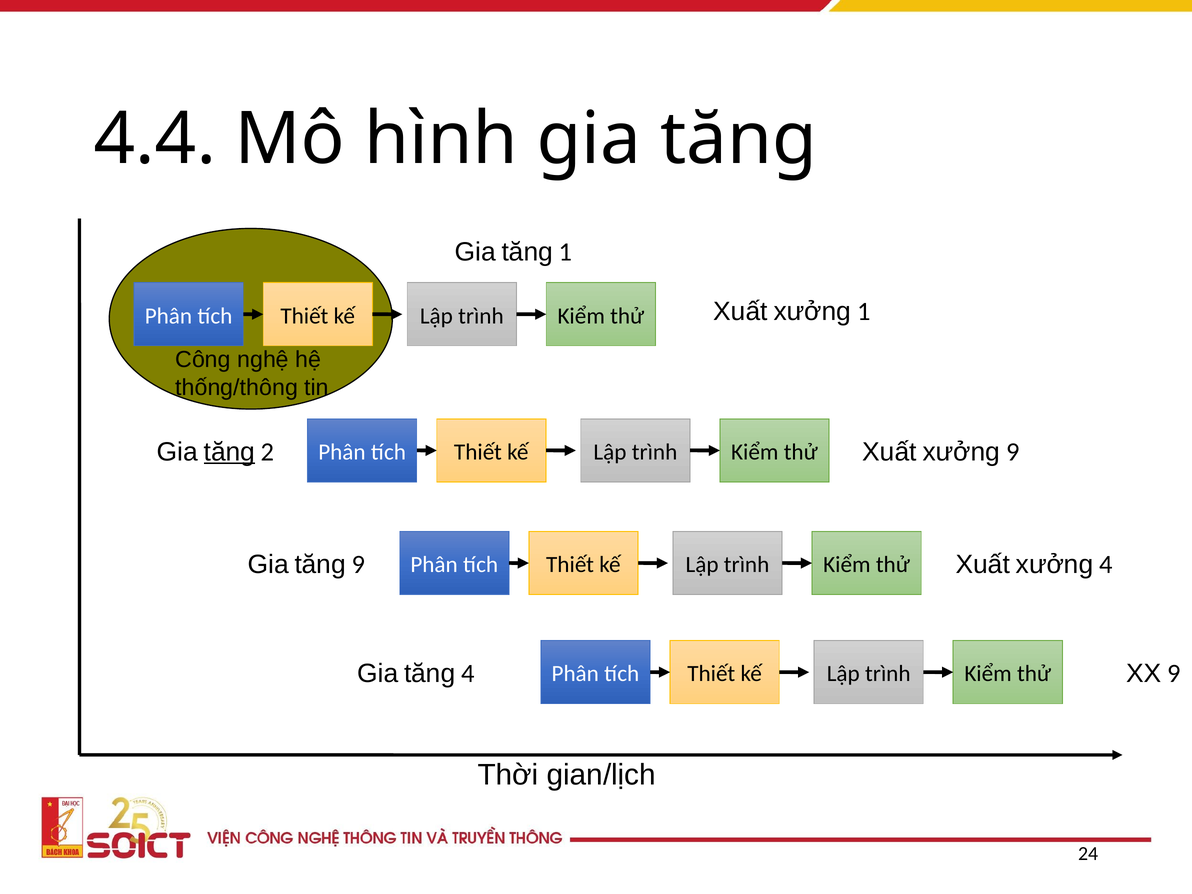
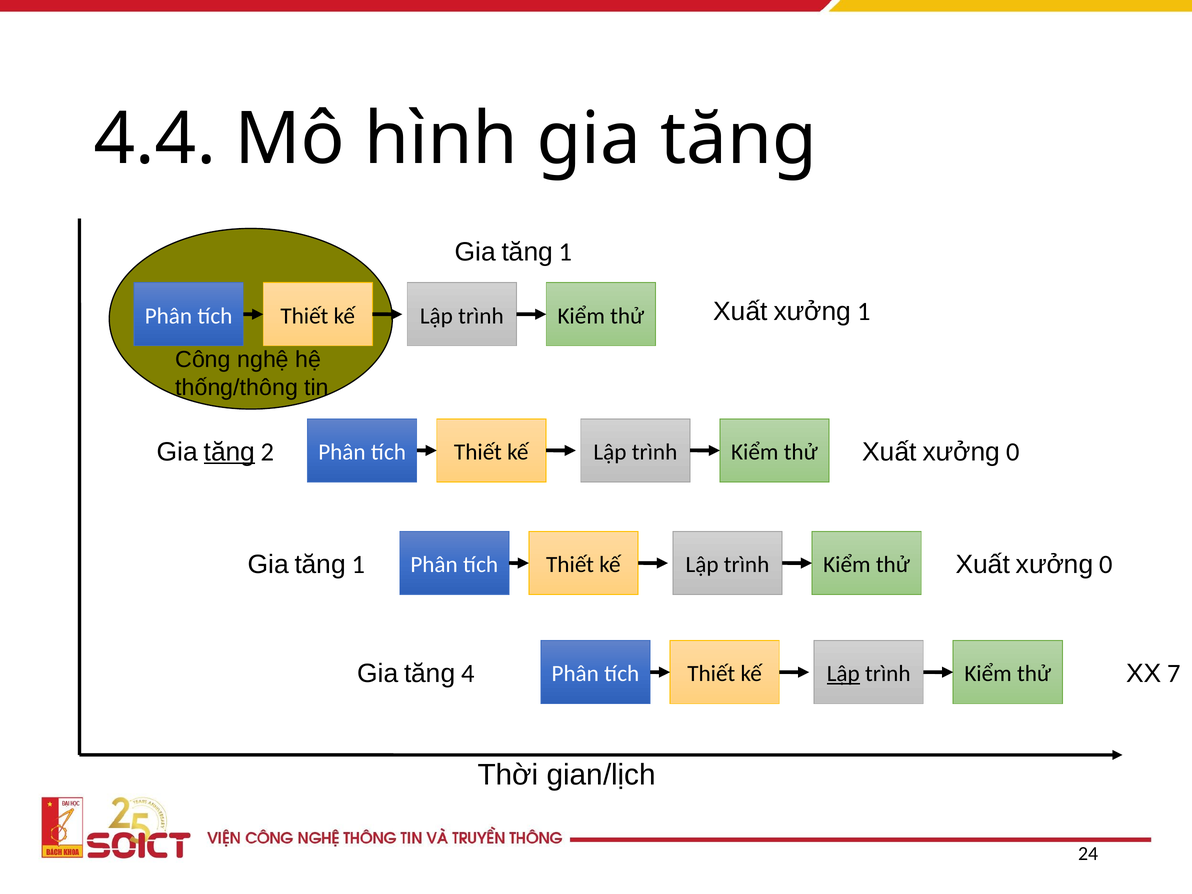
9 at (1013, 452): 9 -> 0
9 at (359, 565): 9 -> 1
4 at (1106, 565): 4 -> 0
XX 9: 9 -> 7
Lập at (843, 674) underline: none -> present
